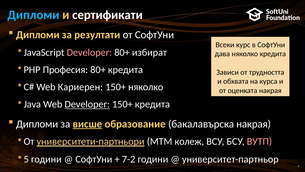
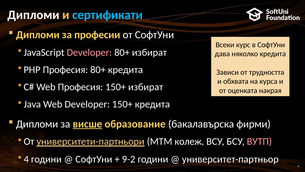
Дипломи at (33, 15) colour: light blue -> white
сертификати colour: white -> light blue
резултати: резултати -> професии
Web Кариерен: Кариерен -> Професия
150+ няколко: няколко -> избират
Developer at (87, 104) underline: present -> none
бакалавърска накрая: накрая -> фирми
5: 5 -> 4
7-2: 7-2 -> 9-2
